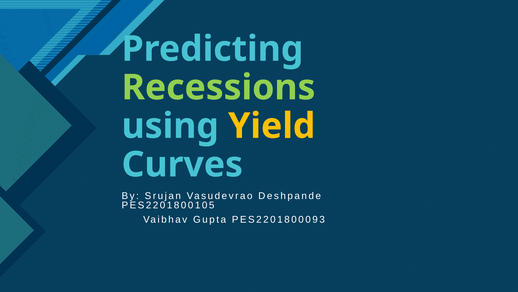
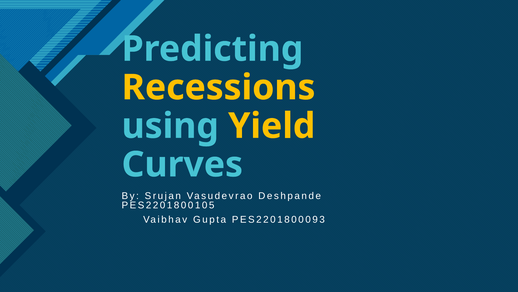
Recessions colour: light green -> yellow
